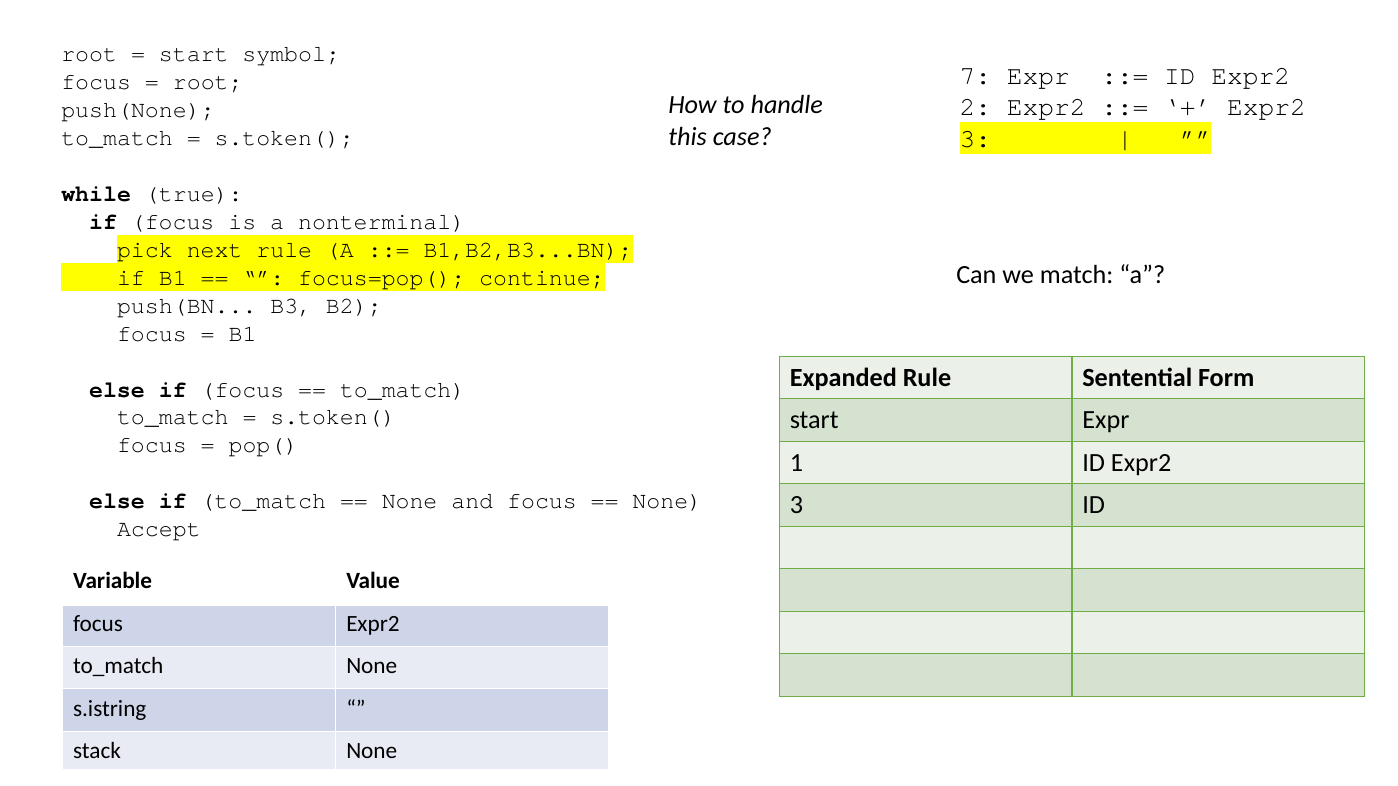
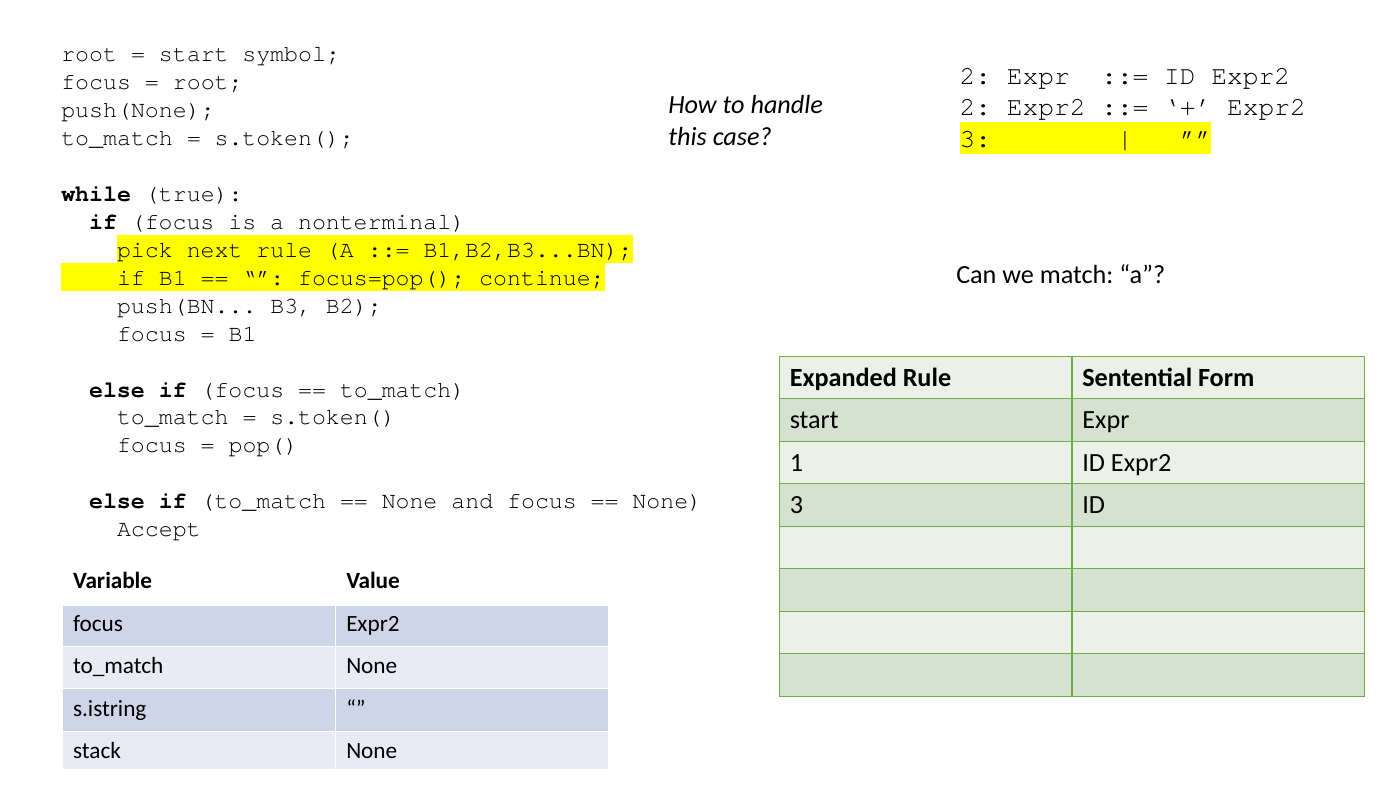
7 at (975, 76): 7 -> 2
